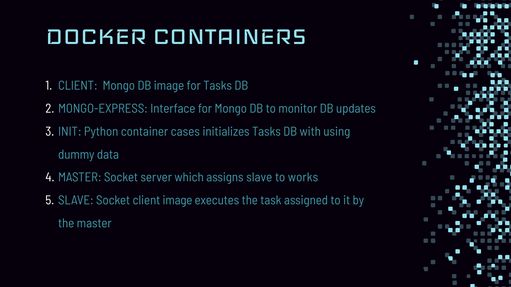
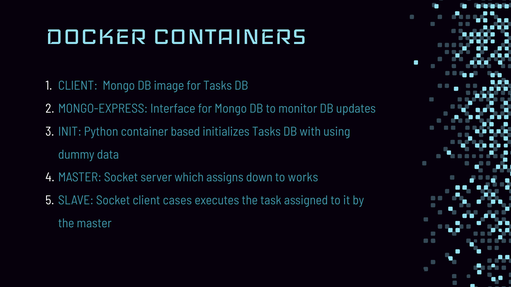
cases: cases -> based
assigns slave: slave -> down
client image: image -> cases
